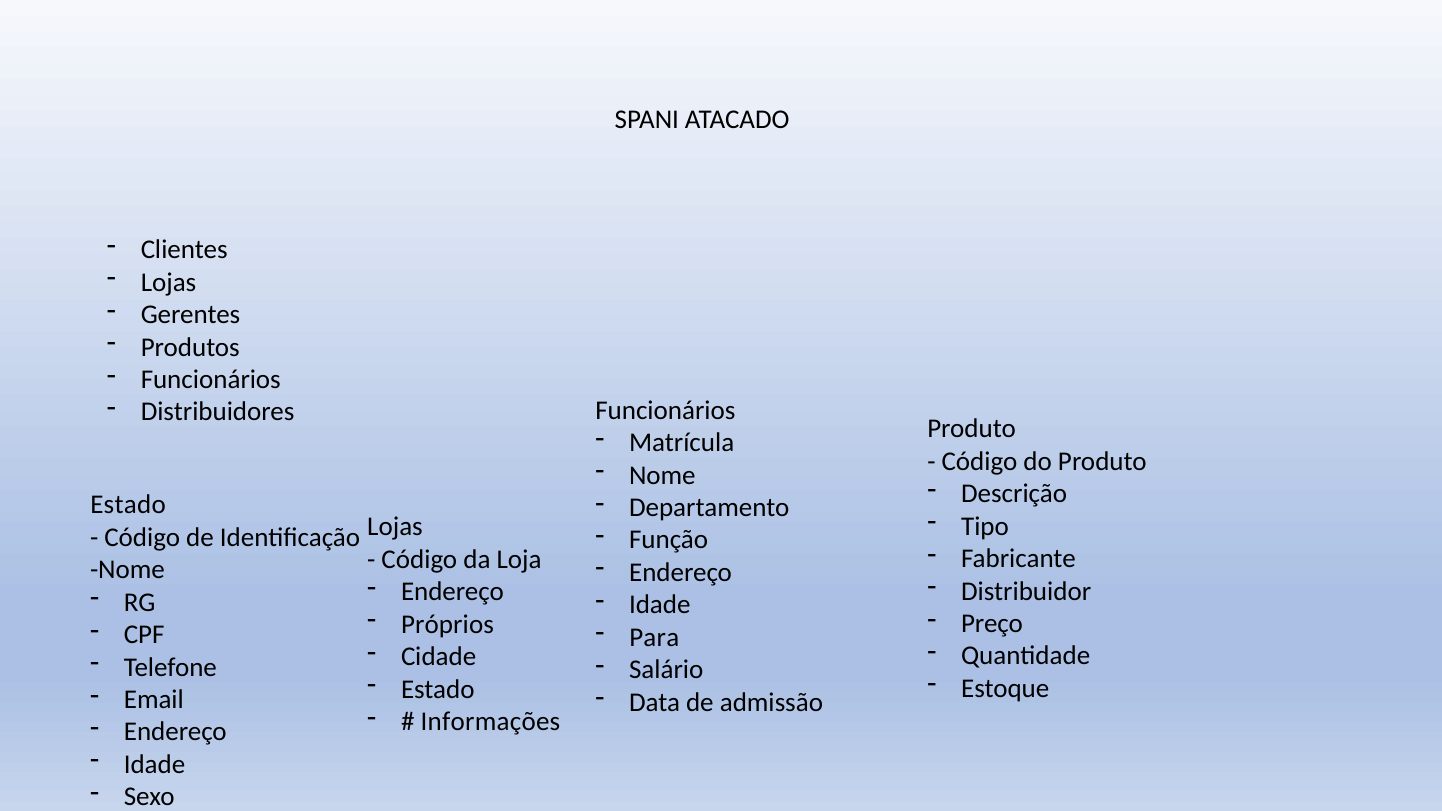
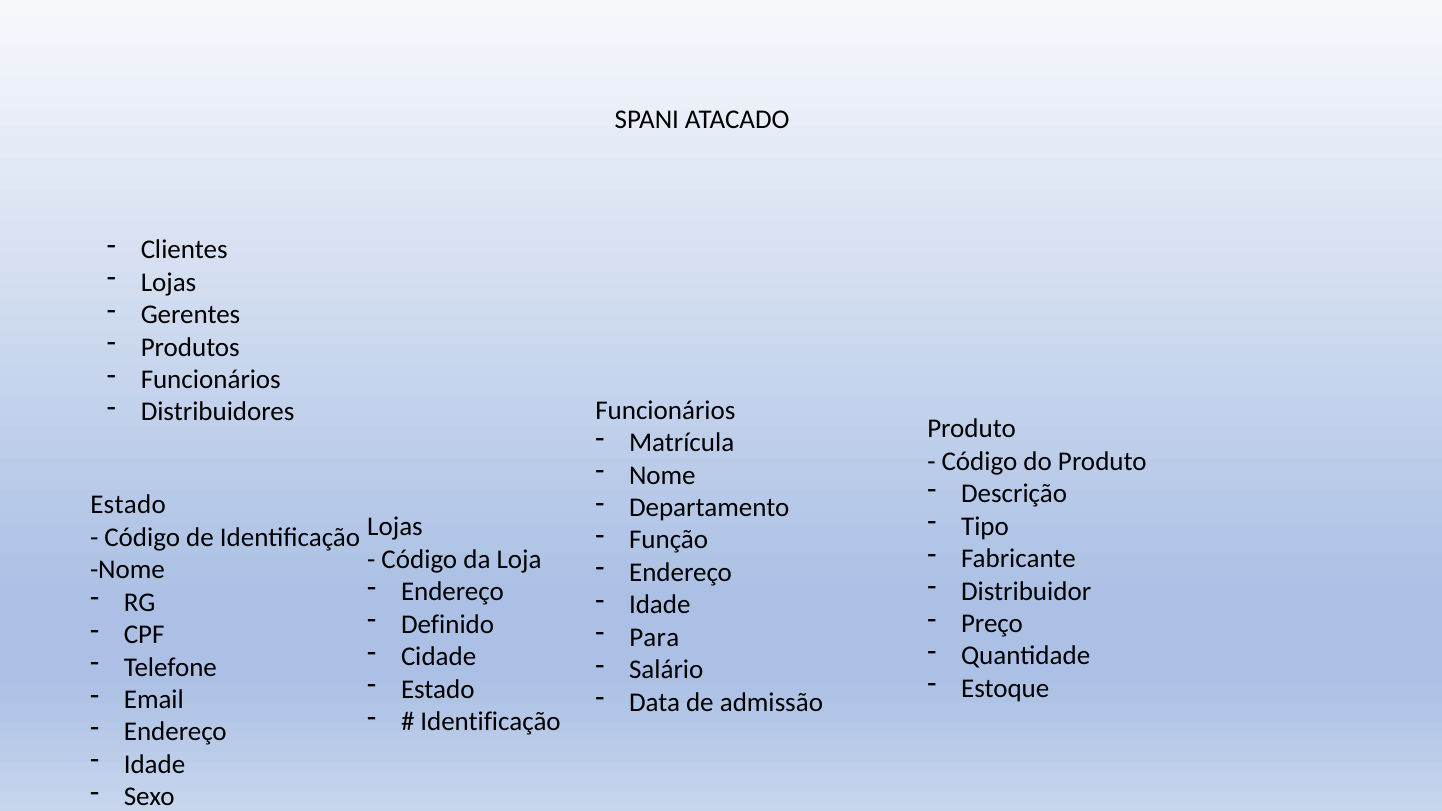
Próprios: Próprios -> Definido
Informações at (490, 722): Informações -> Identificação
